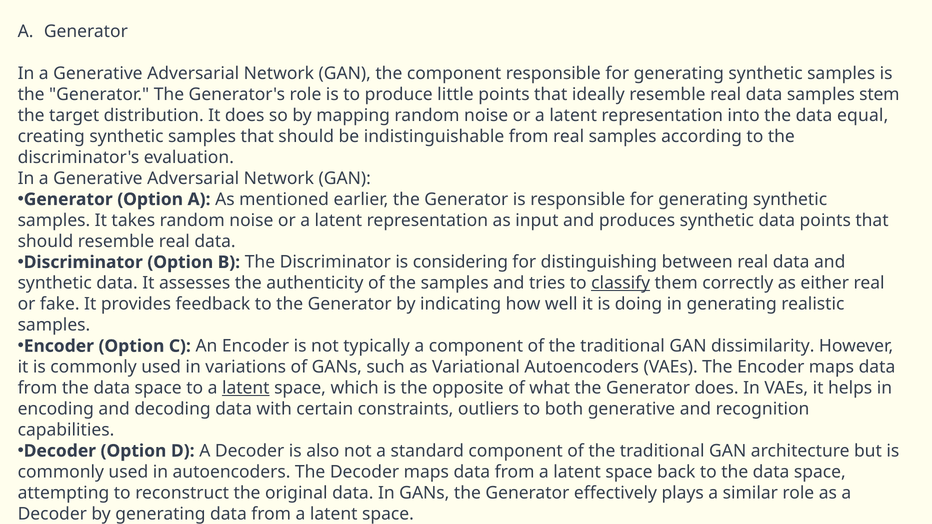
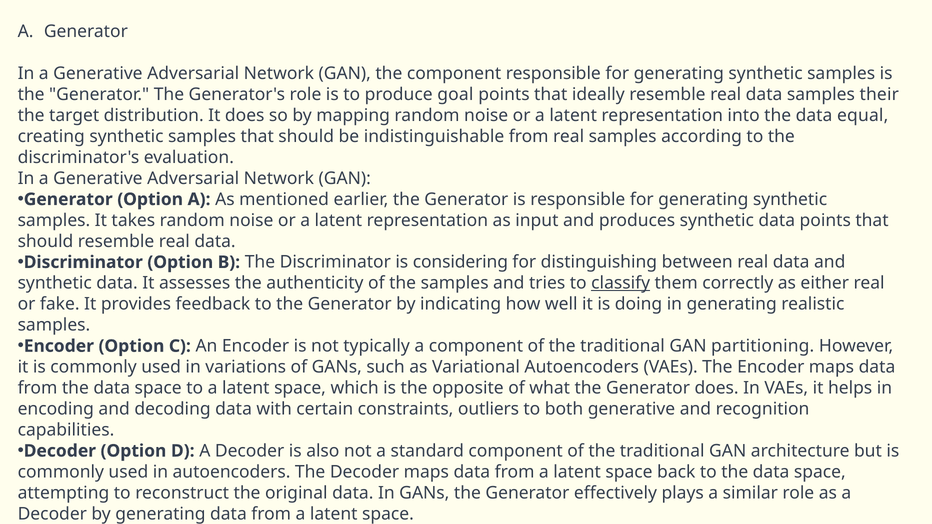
little: little -> goal
stem: stem -> their
dissimilarity: dissimilarity -> partitioning
latent at (246, 388) underline: present -> none
